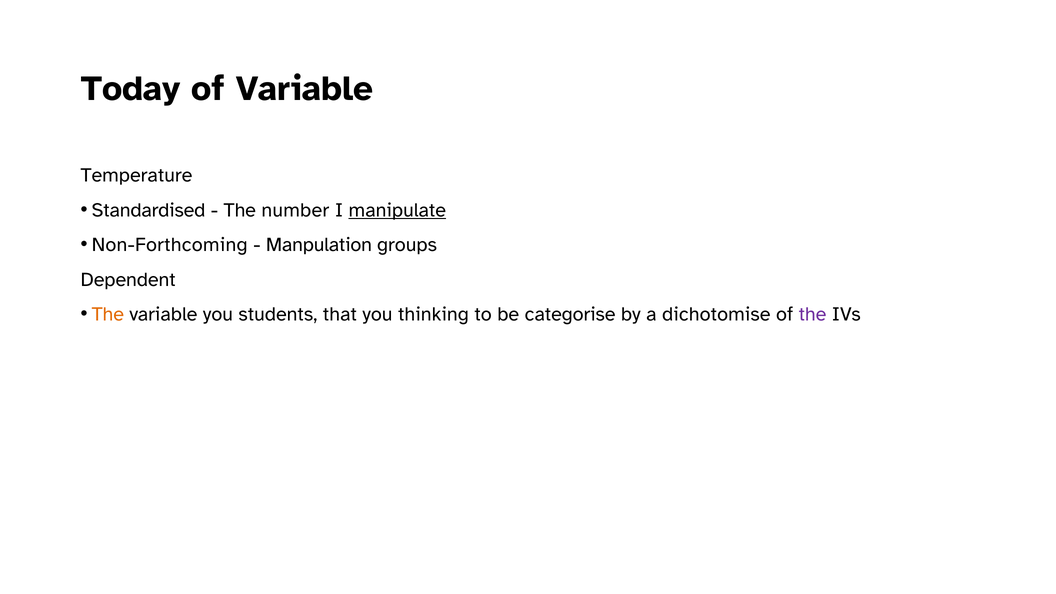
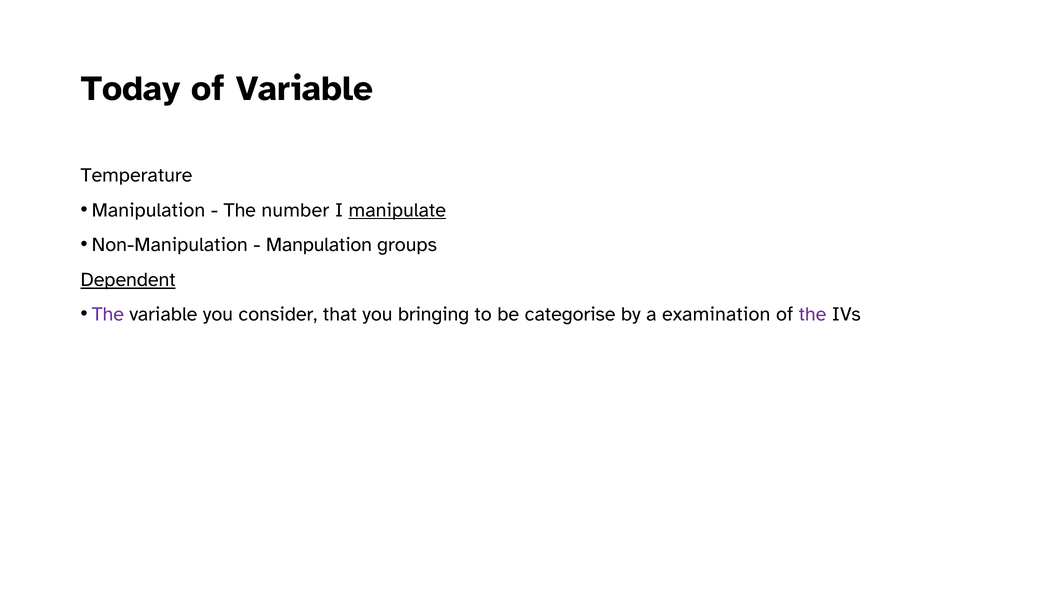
Standardised: Standardised -> Manipulation
Non-Forthcoming: Non-Forthcoming -> Non-Manipulation
Dependent underline: none -> present
The at (108, 314) colour: orange -> purple
students: students -> consider
thinking: thinking -> bringing
dichotomise: dichotomise -> examination
